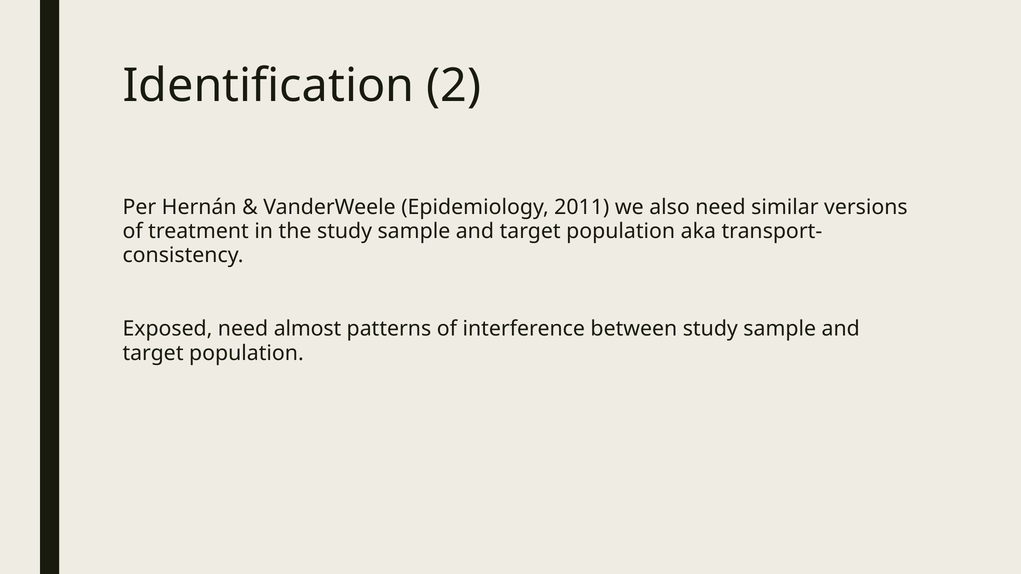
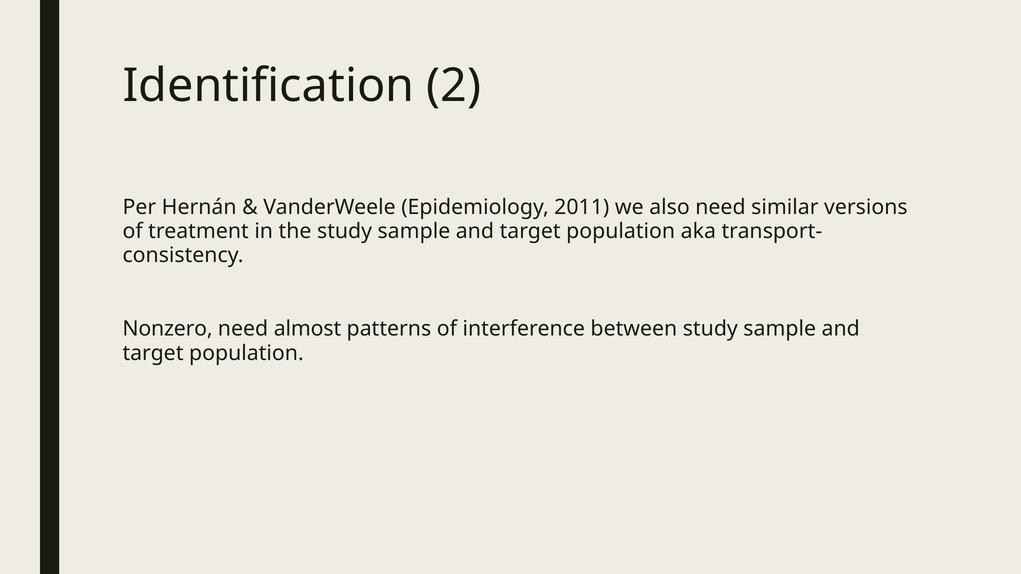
Exposed: Exposed -> Nonzero
